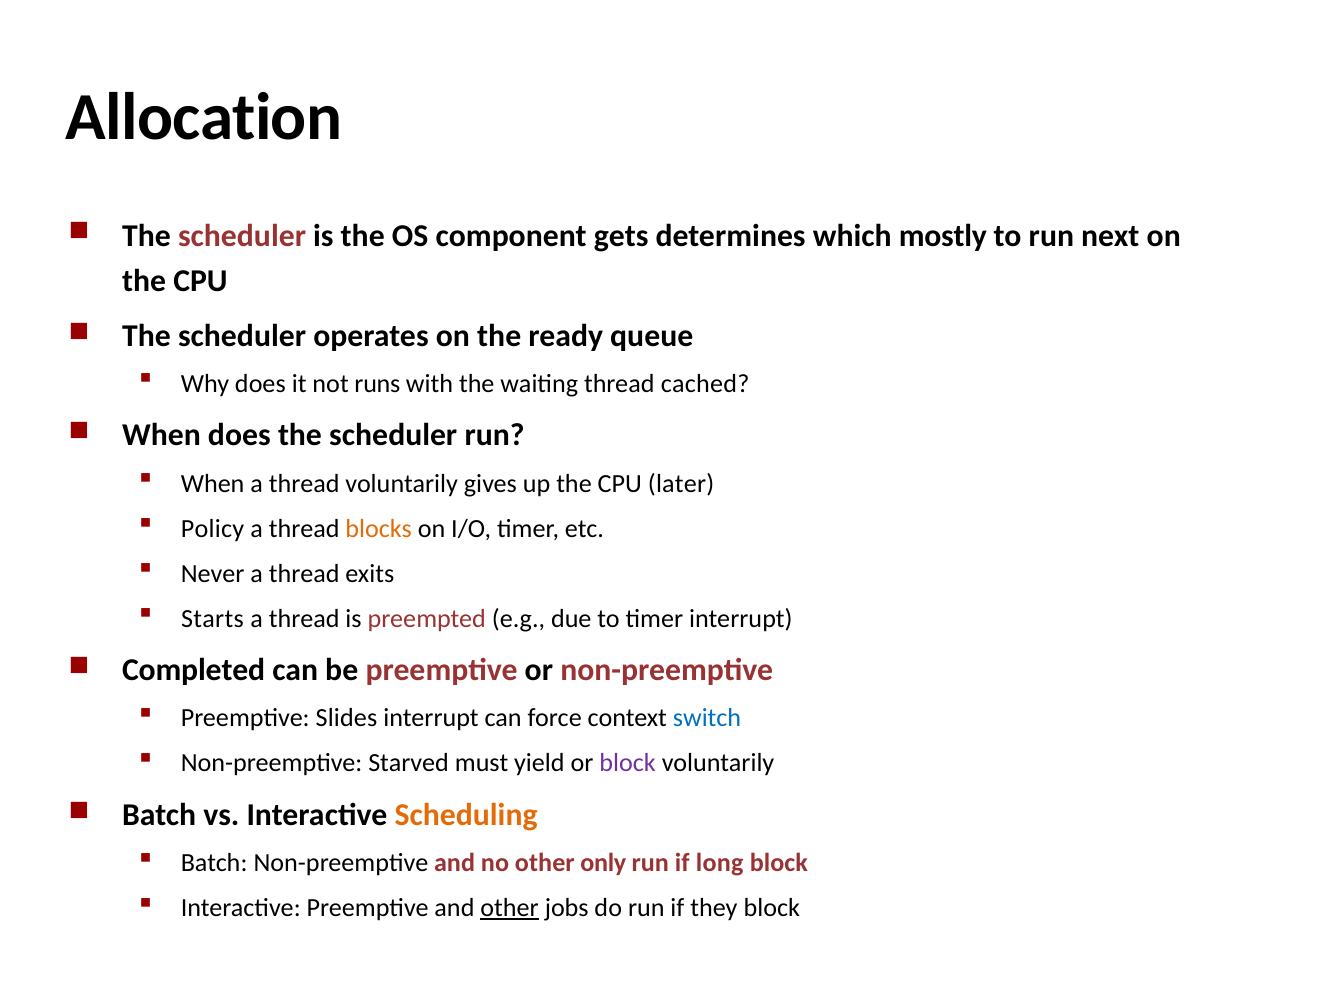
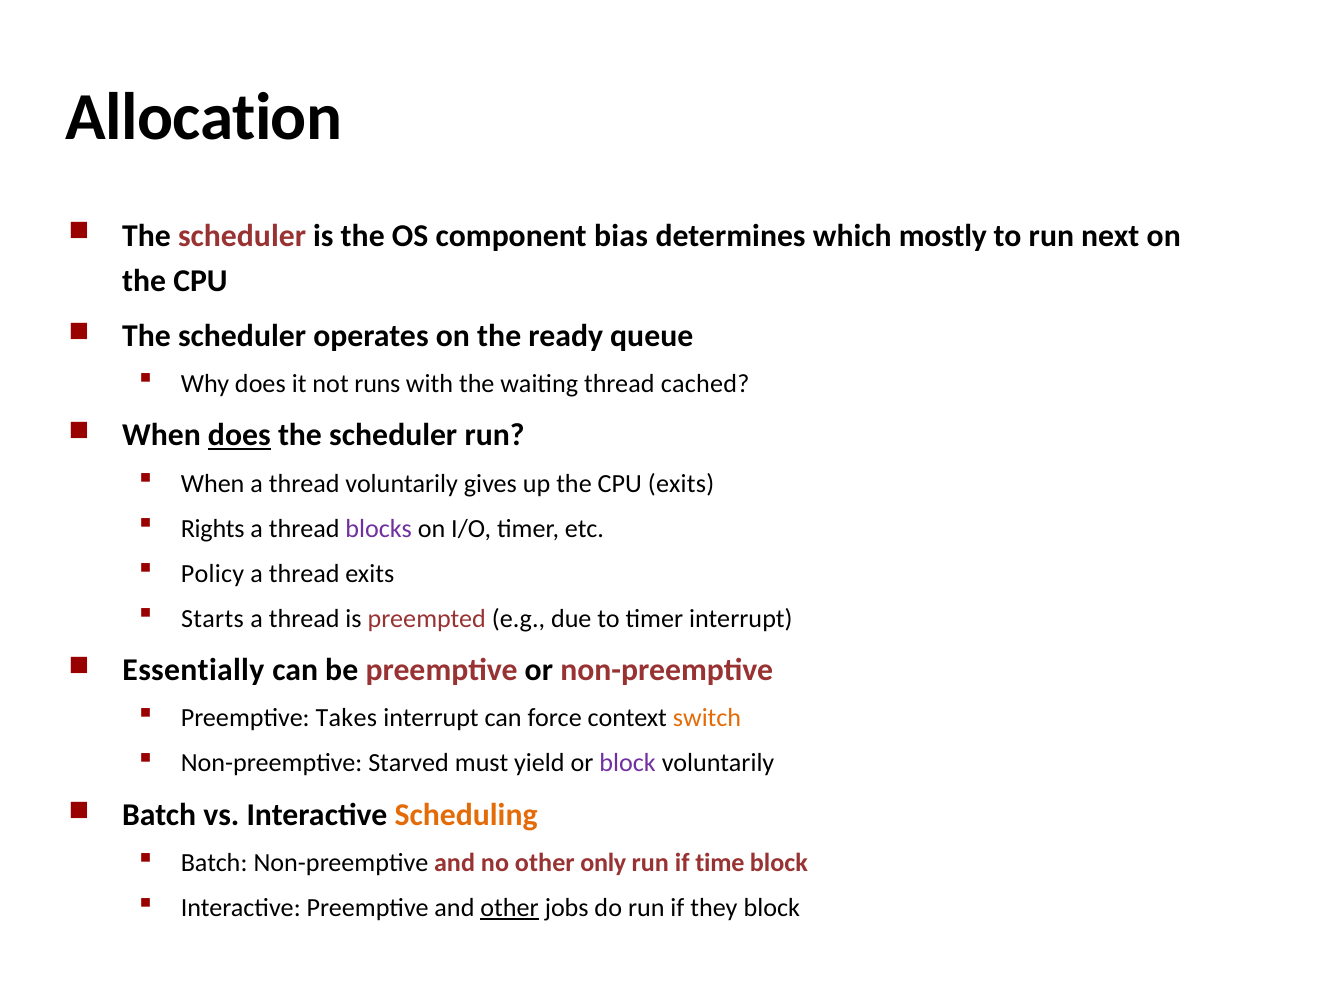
gets: gets -> bias
does at (239, 436) underline: none -> present
CPU later: later -> exits
Policy: Policy -> Rights
blocks colour: orange -> purple
Never: Never -> Policy
Completed: Completed -> Essentially
Slides: Slides -> Takes
switch colour: blue -> orange
long: long -> time
